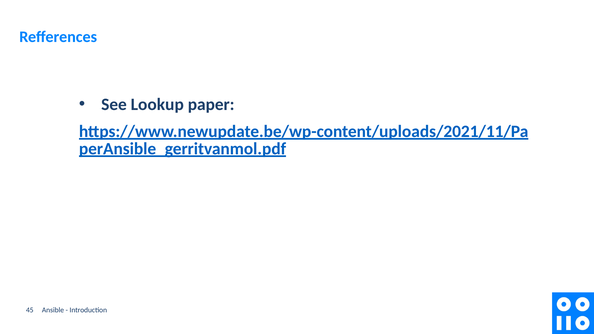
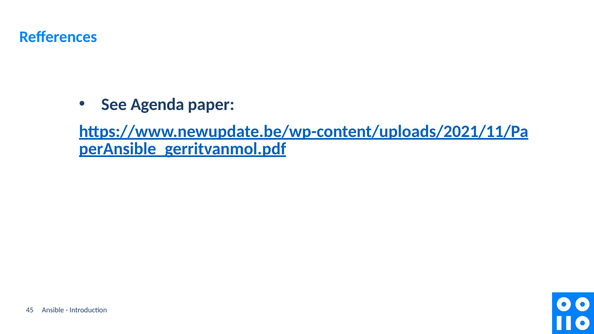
Lookup: Lookup -> Agenda
